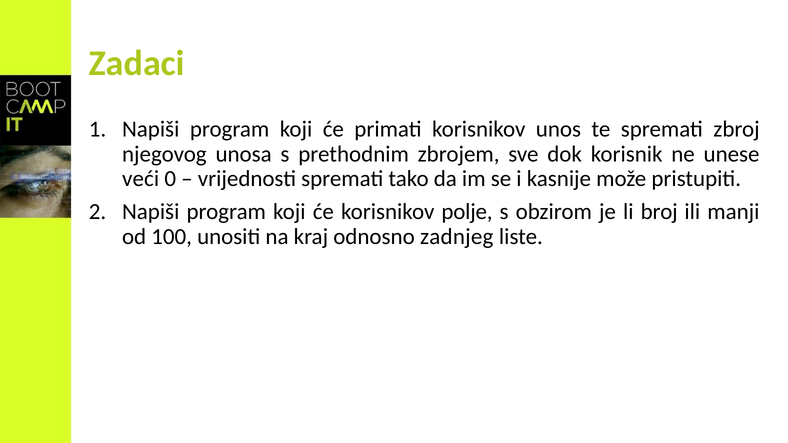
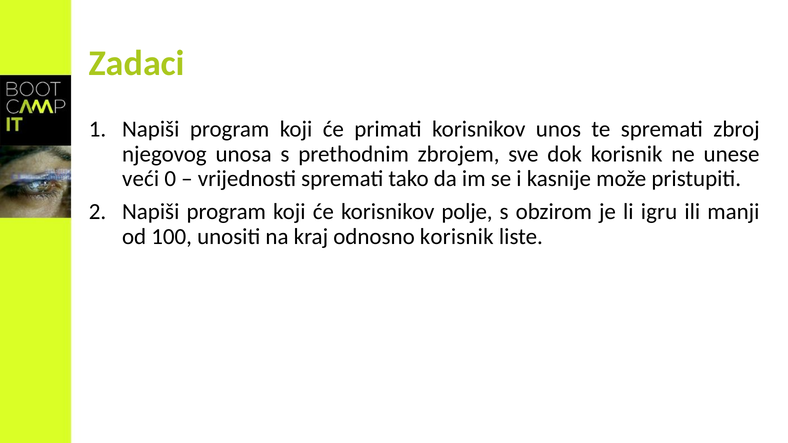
broj: broj -> igru
odnosno zadnjeg: zadnjeg -> korisnik
